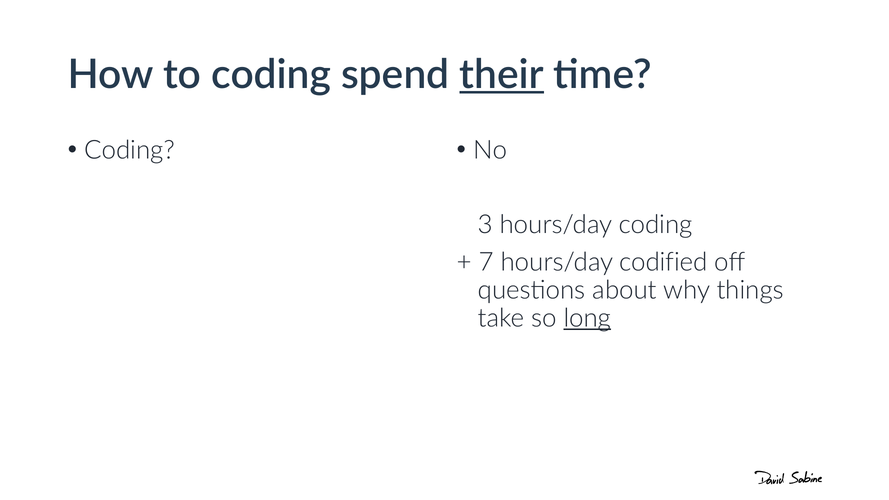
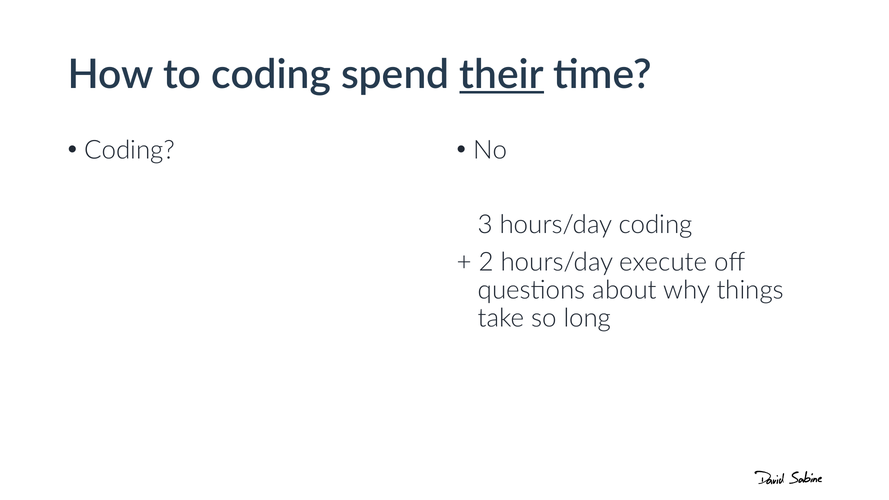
7: 7 -> 2
codified: codified -> execute
long underline: present -> none
